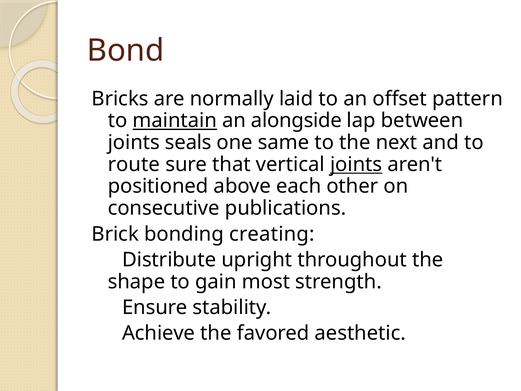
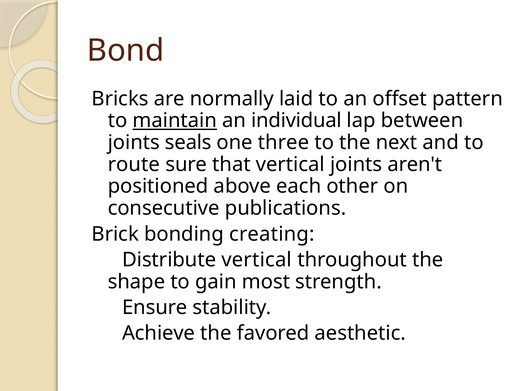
alongside: alongside -> individual
same: same -> three
joints at (356, 164) underline: present -> none
Distribute upright: upright -> vertical
